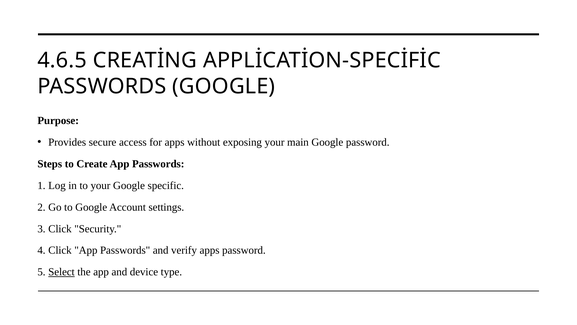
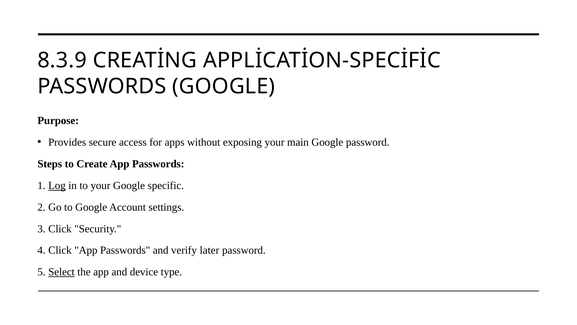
4.6.5: 4.6.5 -> 8.3.9
Log underline: none -> present
verify apps: apps -> later
